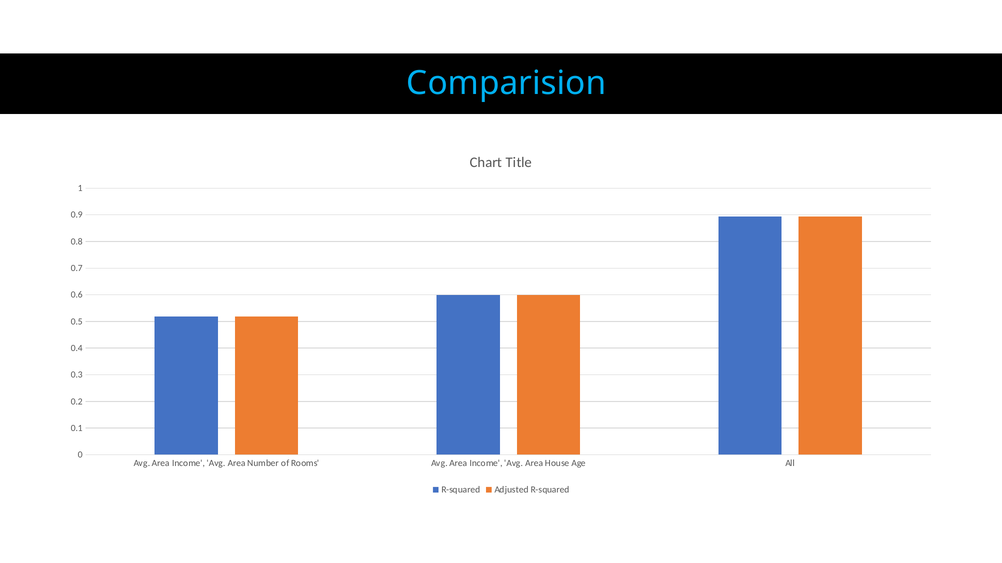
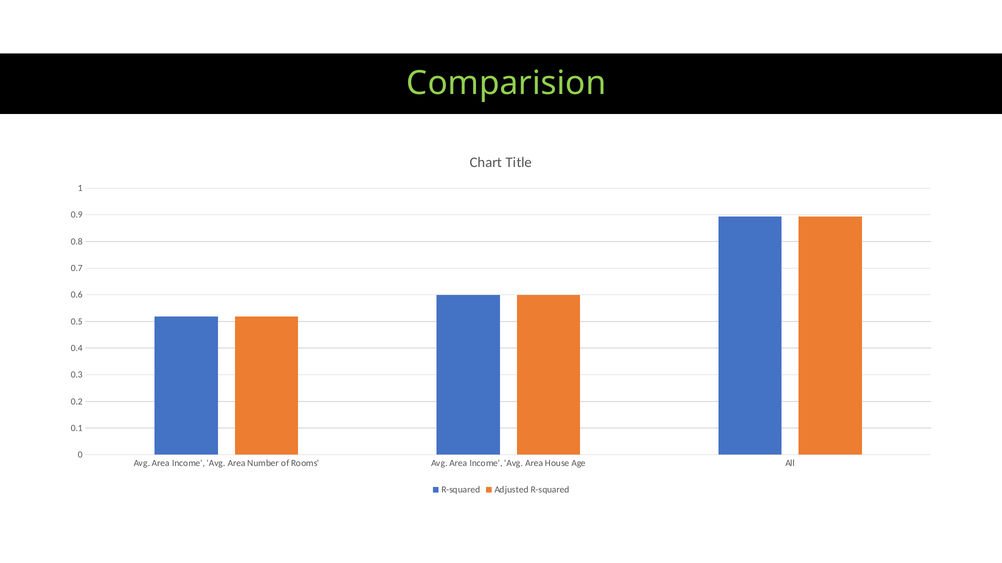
Comparision colour: light blue -> light green
